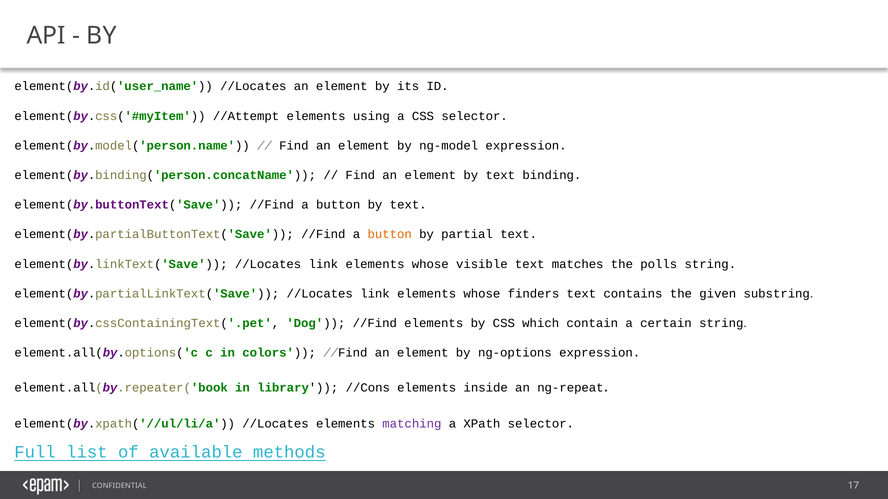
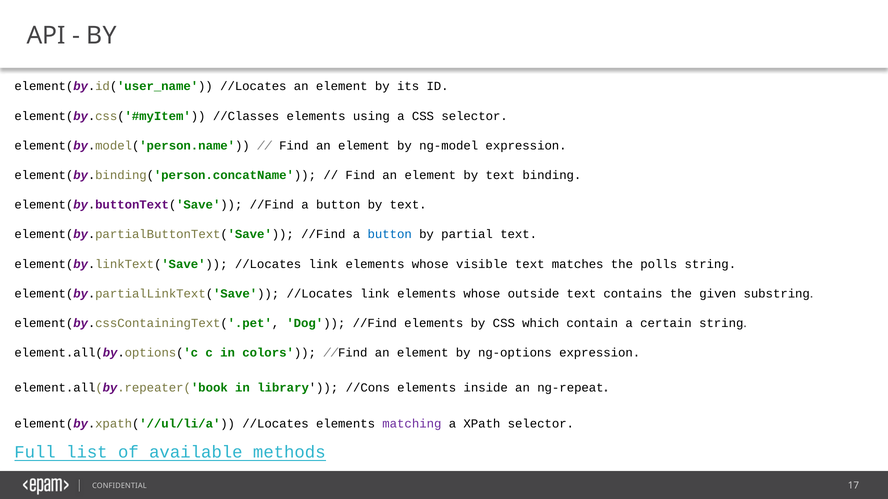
//Attempt: //Attempt -> //Classes
button at (390, 235) colour: orange -> blue
finders: finders -> outside
